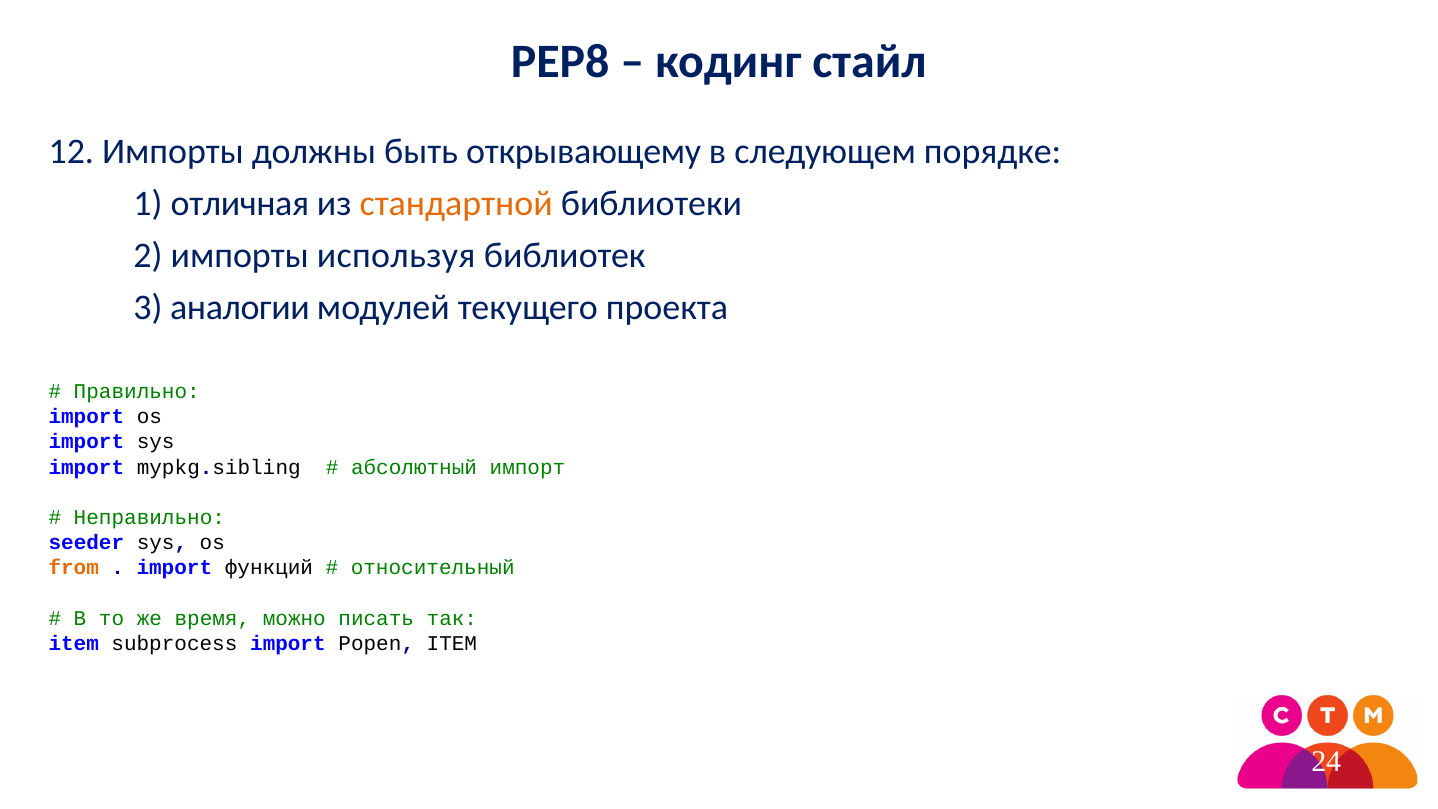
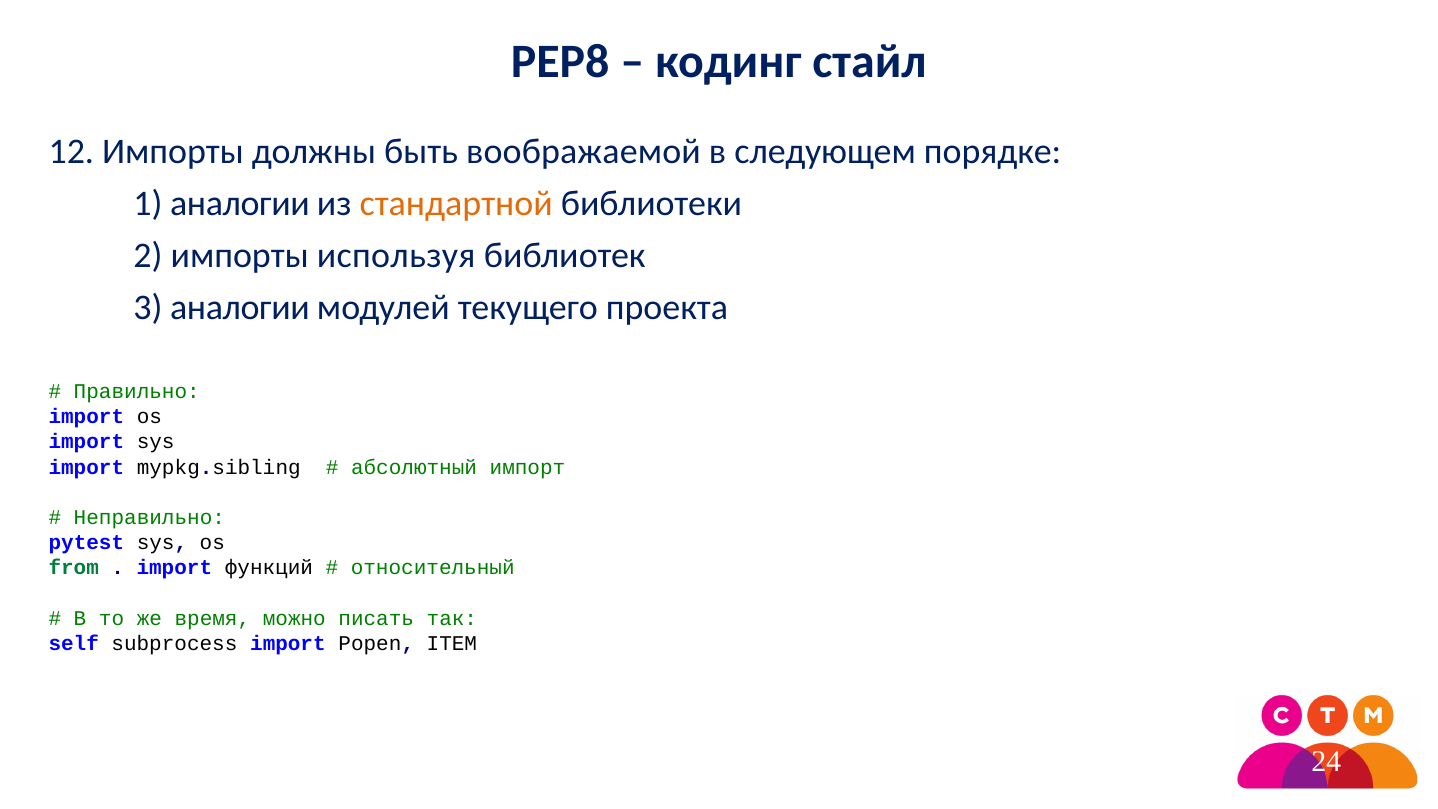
открывающему: открывающему -> воображаемой
отличная at (240, 204): отличная -> аналогии
seeder: seeder -> pytest
from colour: orange -> green
item at (74, 643): item -> self
